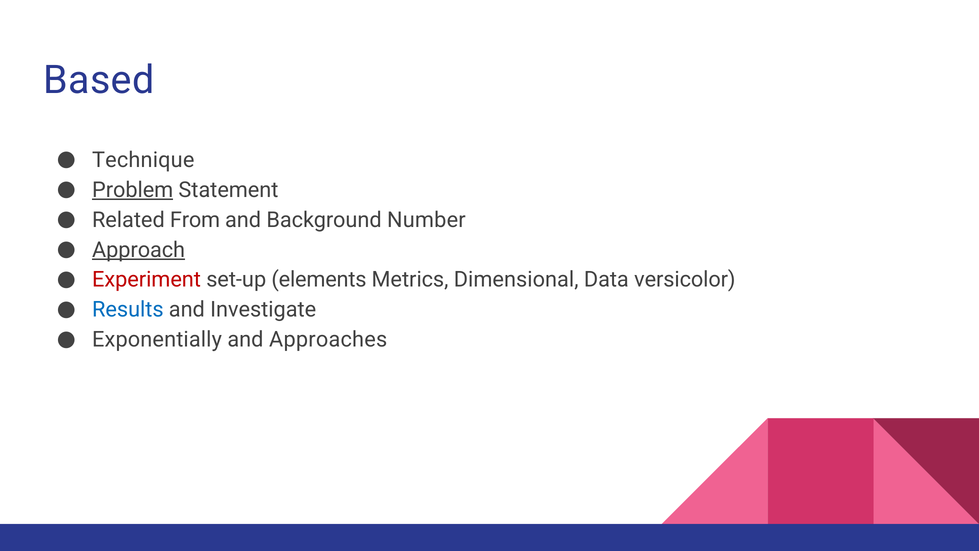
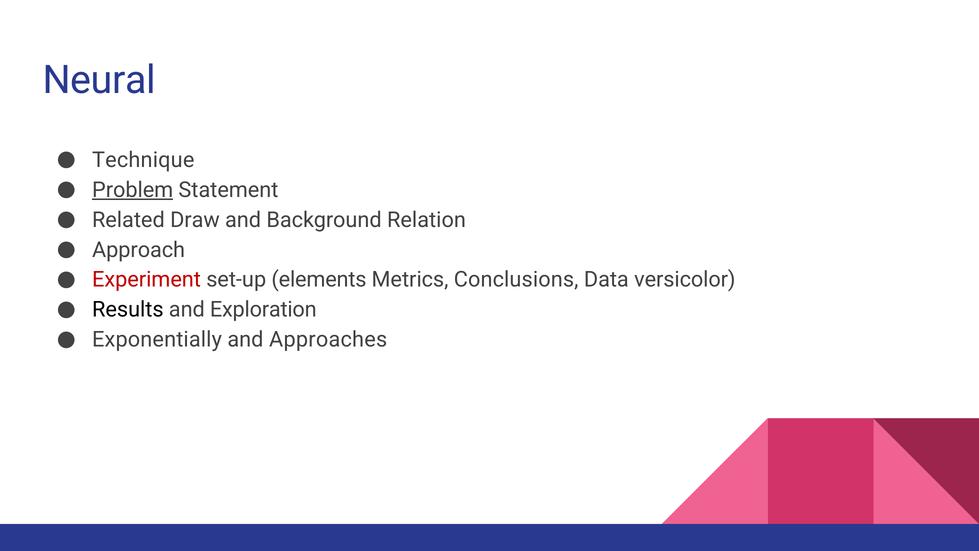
Based: Based -> Neural
From: From -> Draw
Number: Number -> Relation
Approach underline: present -> none
Dimensional: Dimensional -> Conclusions
Results colour: blue -> black
Investigate: Investigate -> Exploration
